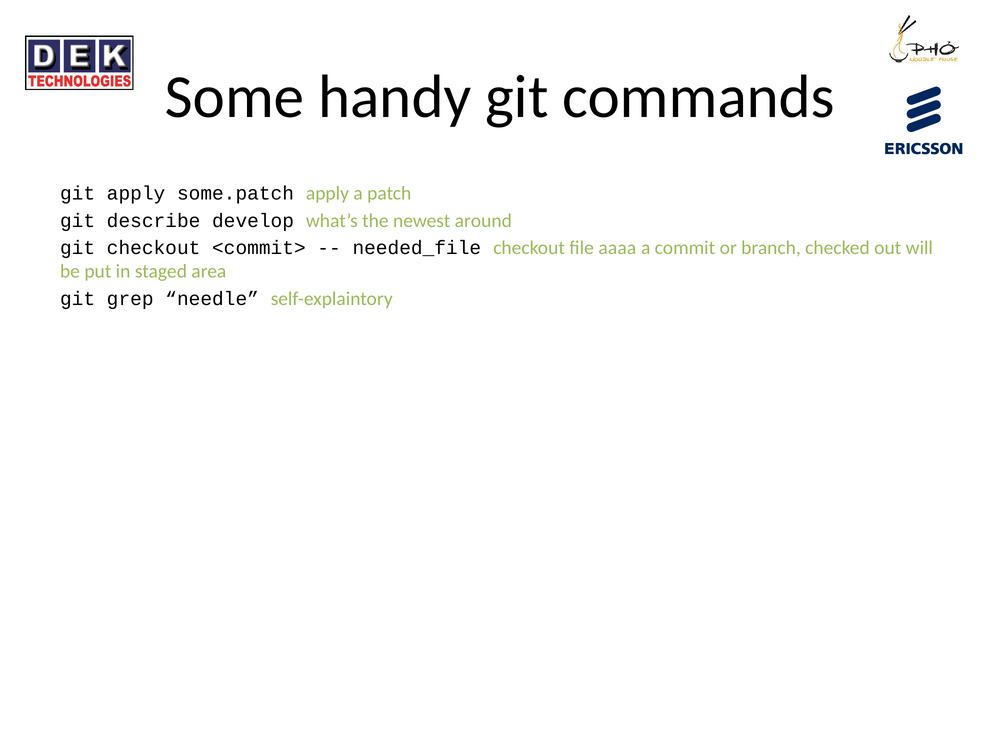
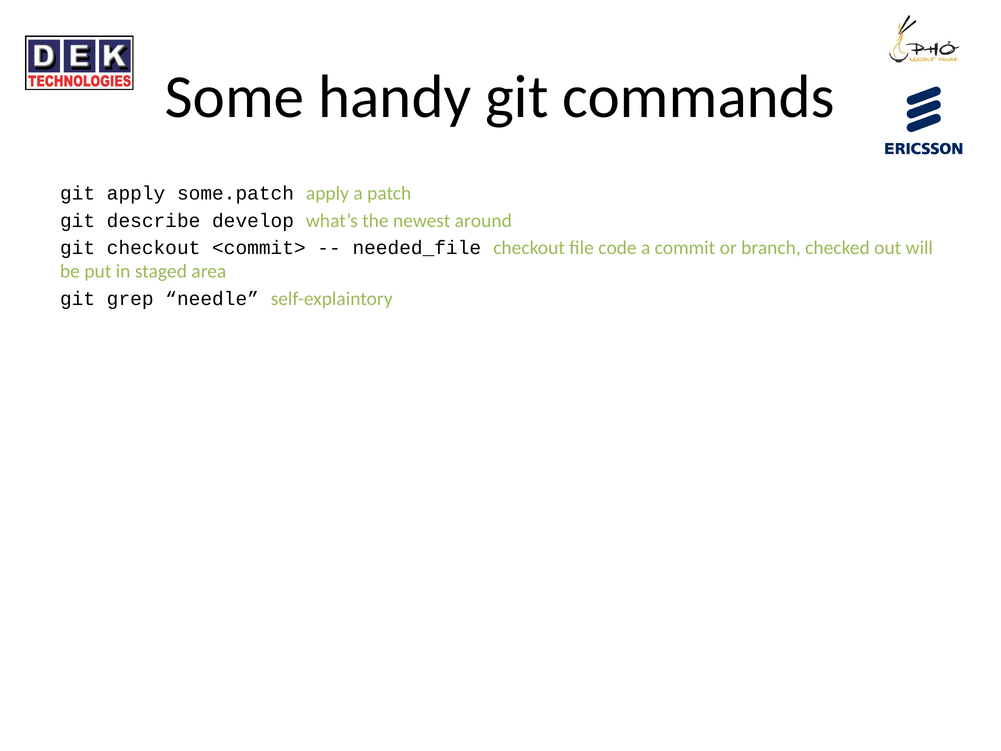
aaaa: aaaa -> code
